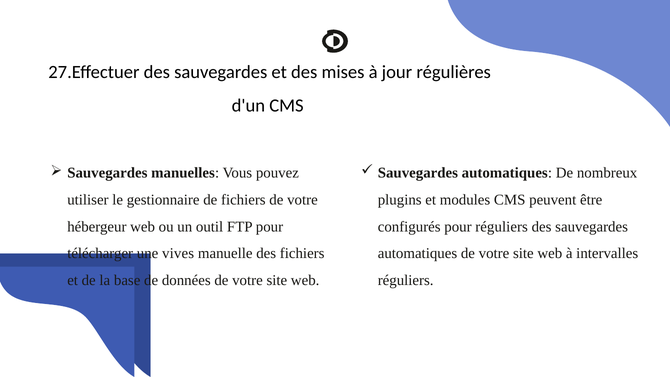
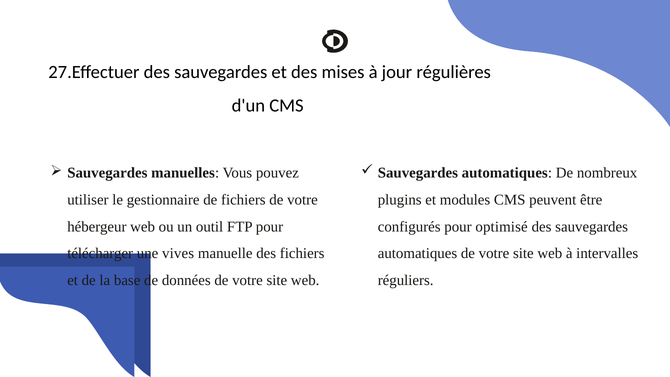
pour réguliers: réguliers -> optimisé
